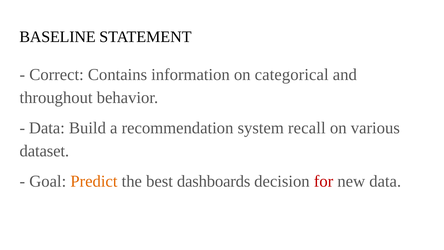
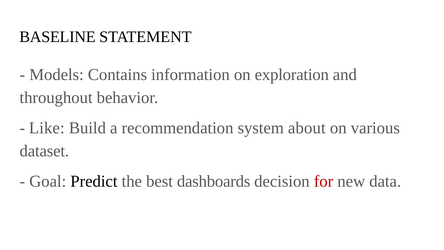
Correct: Correct -> Models
categorical: categorical -> exploration
Data at (47, 128): Data -> Like
recall: recall -> about
Predict colour: orange -> black
